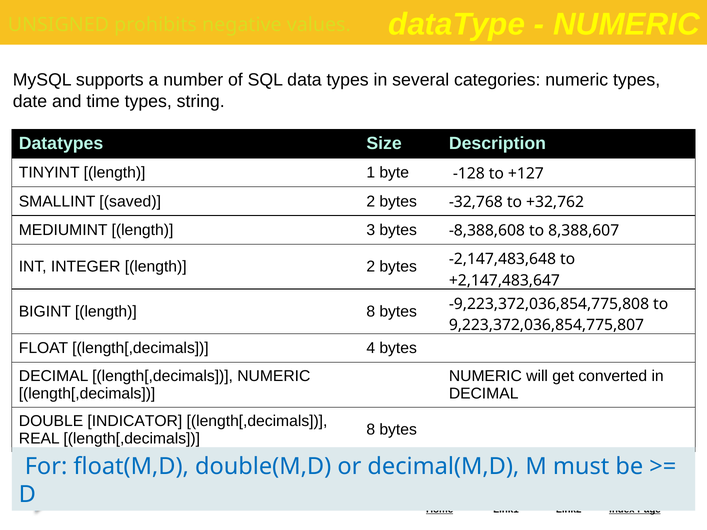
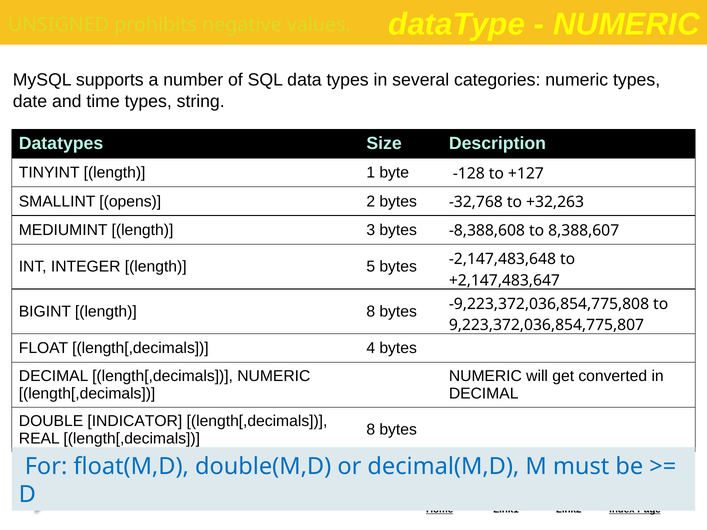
saved: saved -> opens
+32,762: +32,762 -> +32,263
length 2: 2 -> 5
